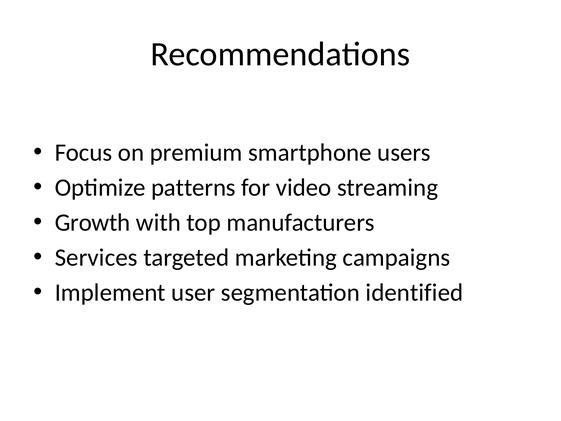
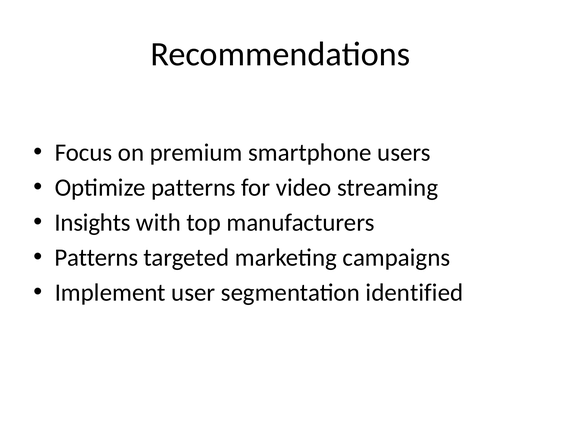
Growth: Growth -> Insights
Services at (96, 257): Services -> Patterns
